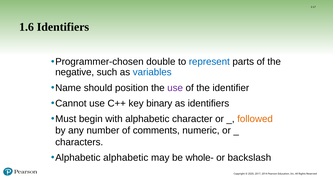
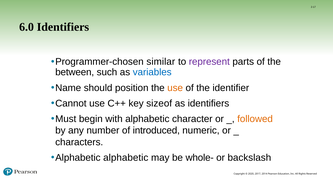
1.6: 1.6 -> 6.0
double: double -> similar
represent colour: blue -> purple
negative: negative -> between
use at (175, 88) colour: purple -> orange
binary: binary -> sizeof
comments: comments -> introduced
